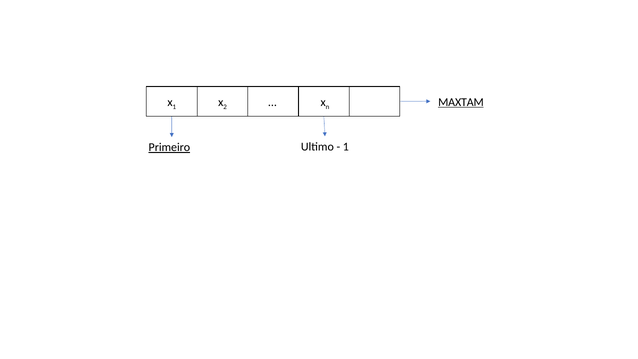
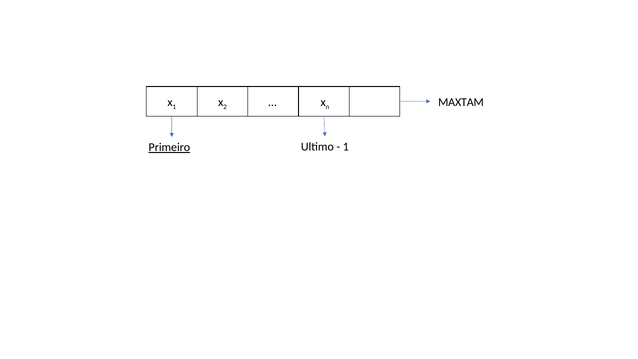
MAXTAM underline: present -> none
